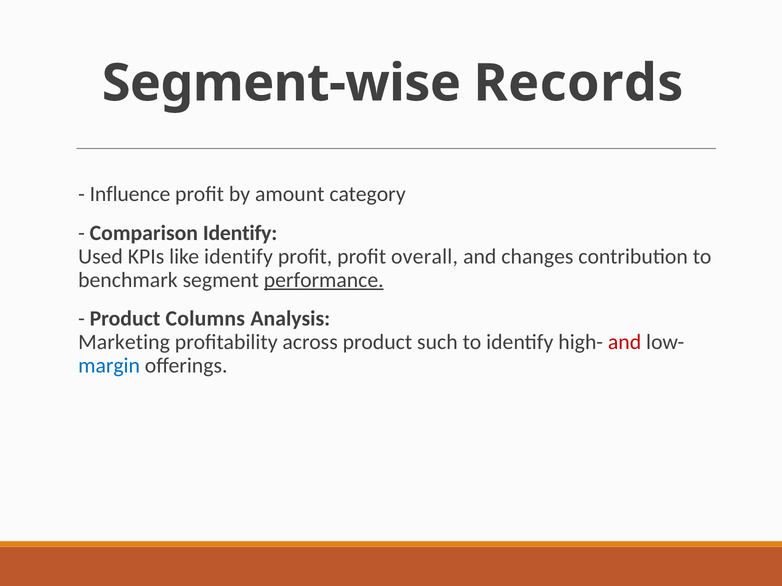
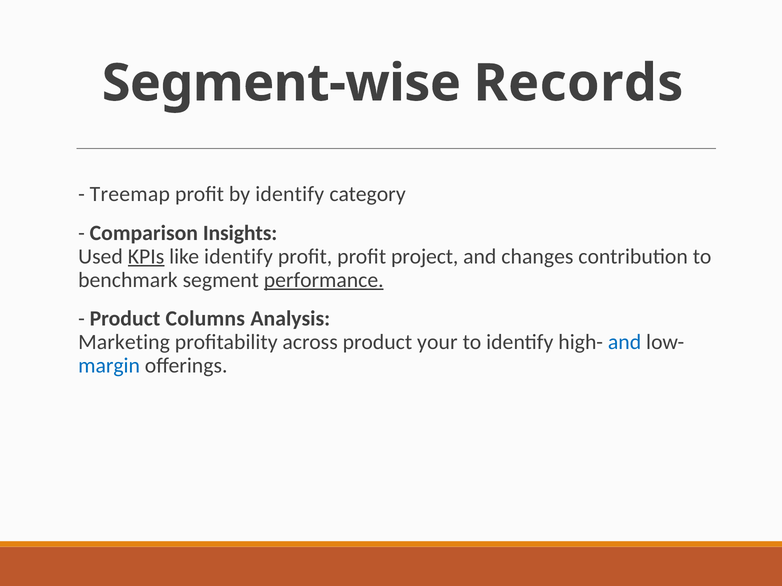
Influence: Influence -> Treemap
by amount: amount -> identify
Comparison Identify: Identify -> Insights
KPIs underline: none -> present
overall: overall -> project
such: such -> your
and at (625, 342) colour: red -> blue
